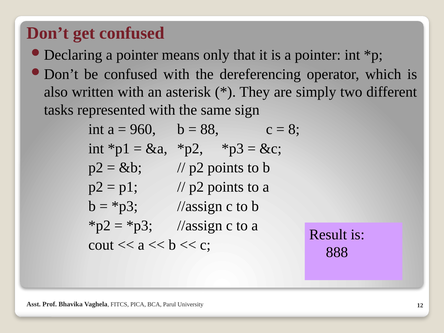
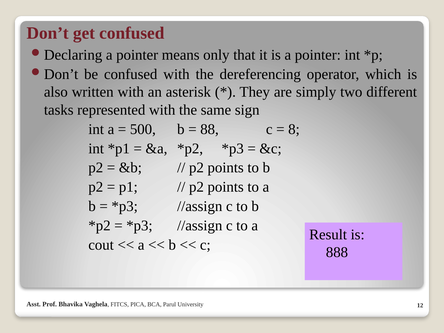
960: 960 -> 500
